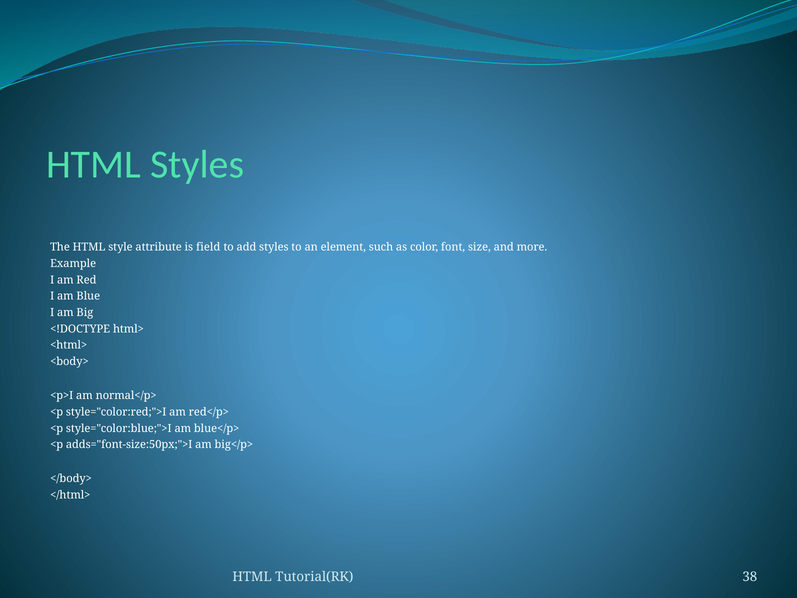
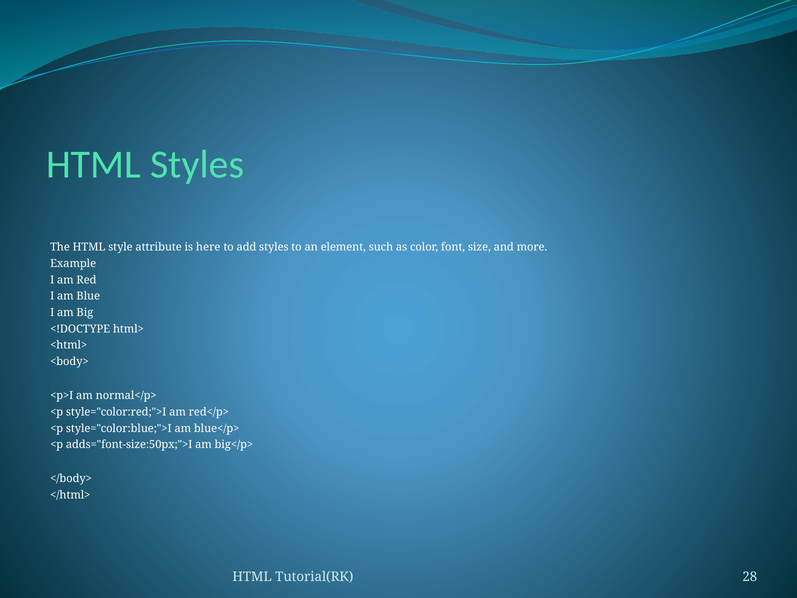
field: field -> here
38: 38 -> 28
